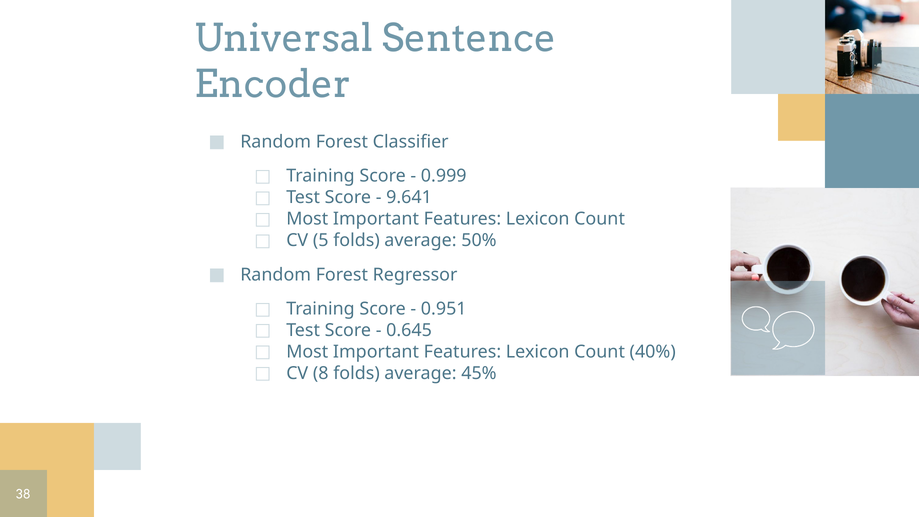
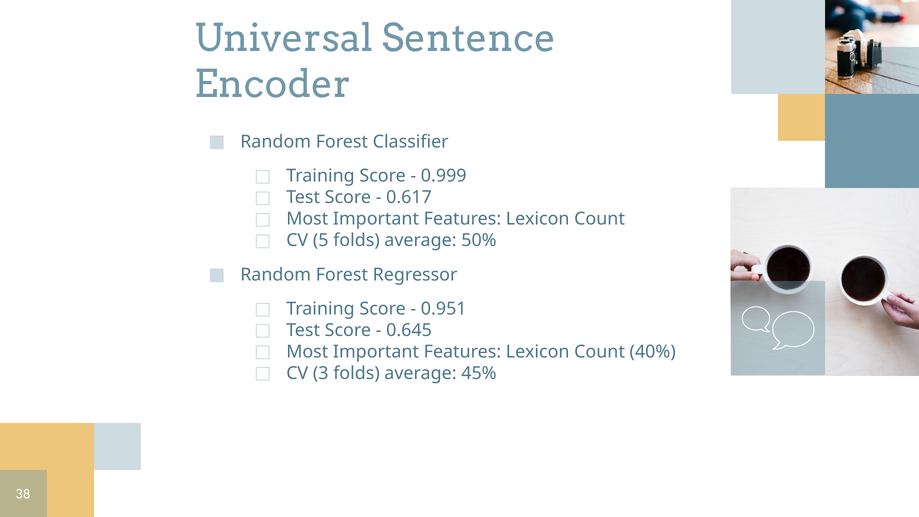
9.641: 9.641 -> 0.617
8: 8 -> 3
